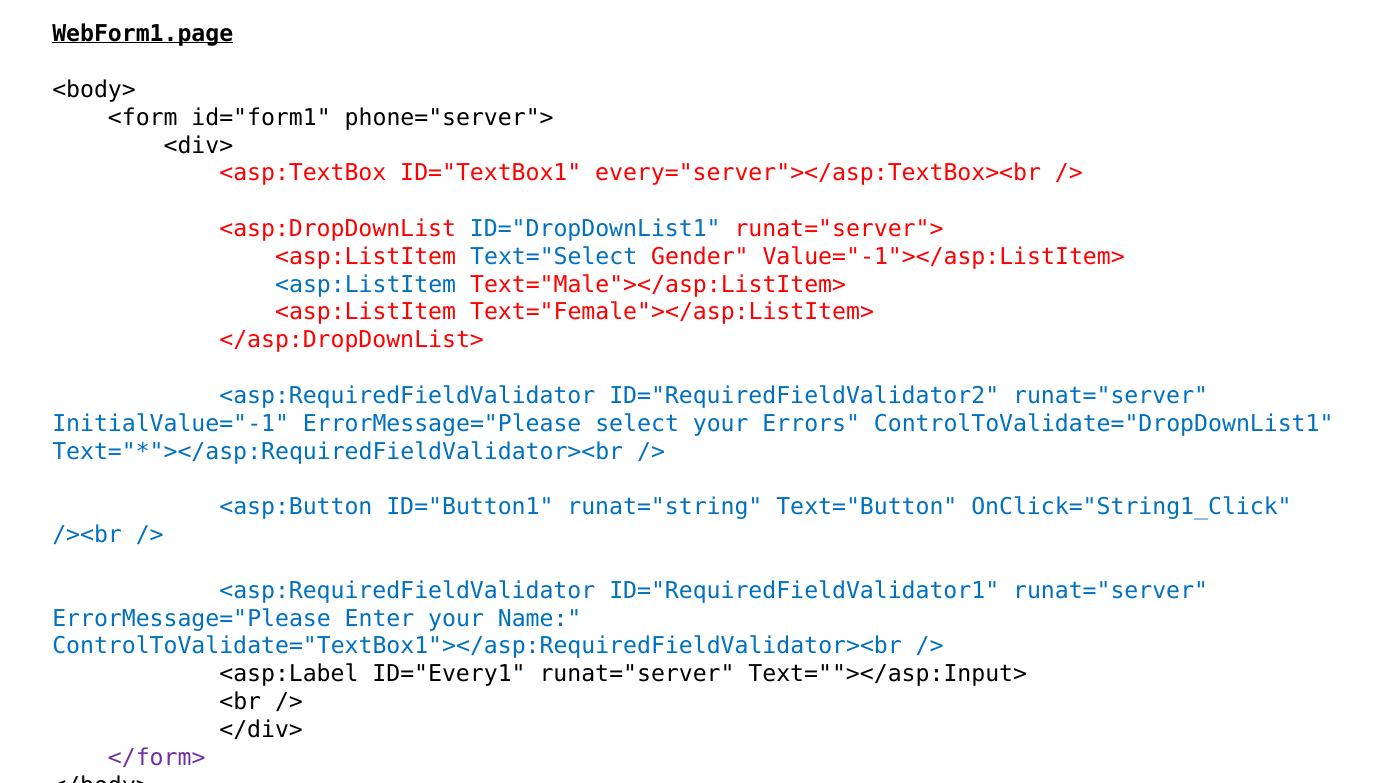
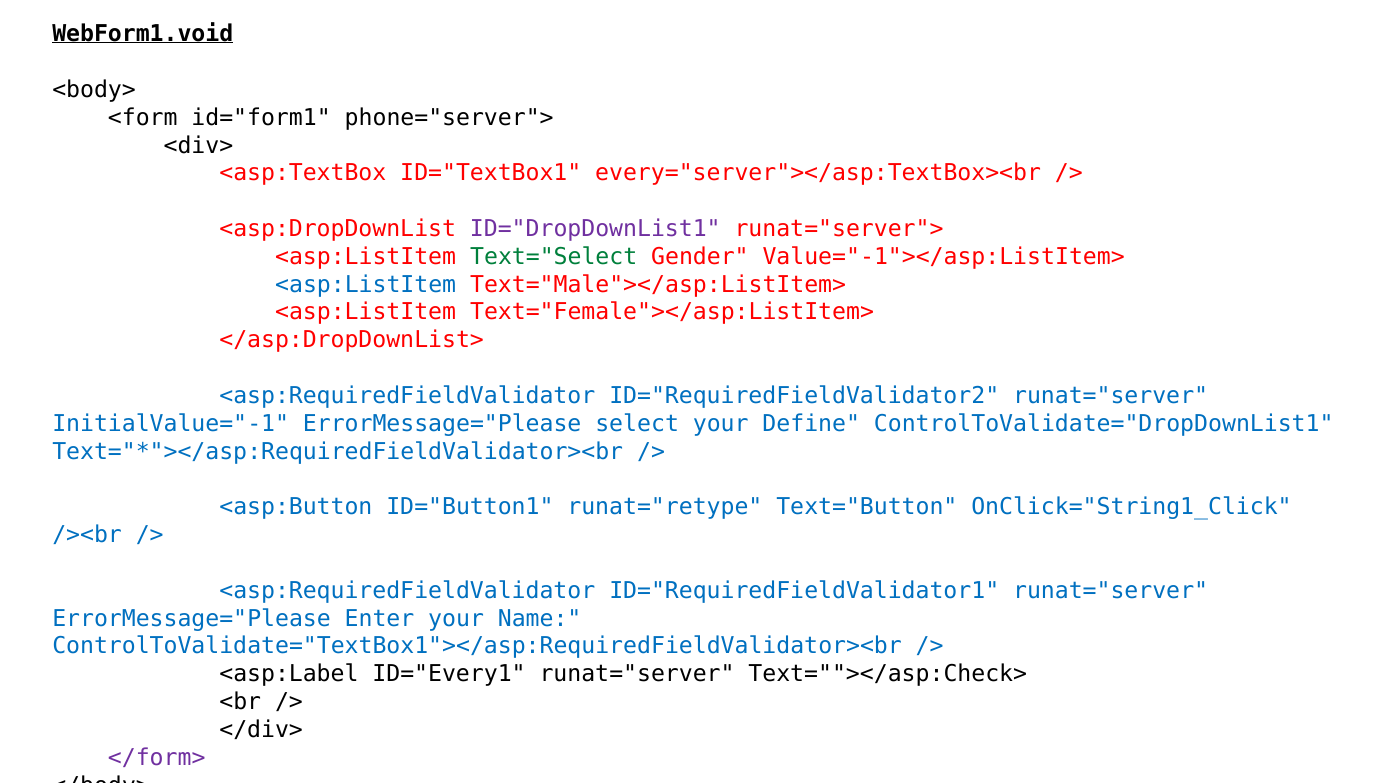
WebForm1.page: WebForm1.page -> WebForm1.void
ID="DropDownList1 colour: blue -> purple
Text="Select colour: blue -> green
Errors: Errors -> Define
runat="string: runat="string -> runat="retype
Text=""></asp:Input>: Text=""></asp:Input> -> Text=""></asp:Check>
